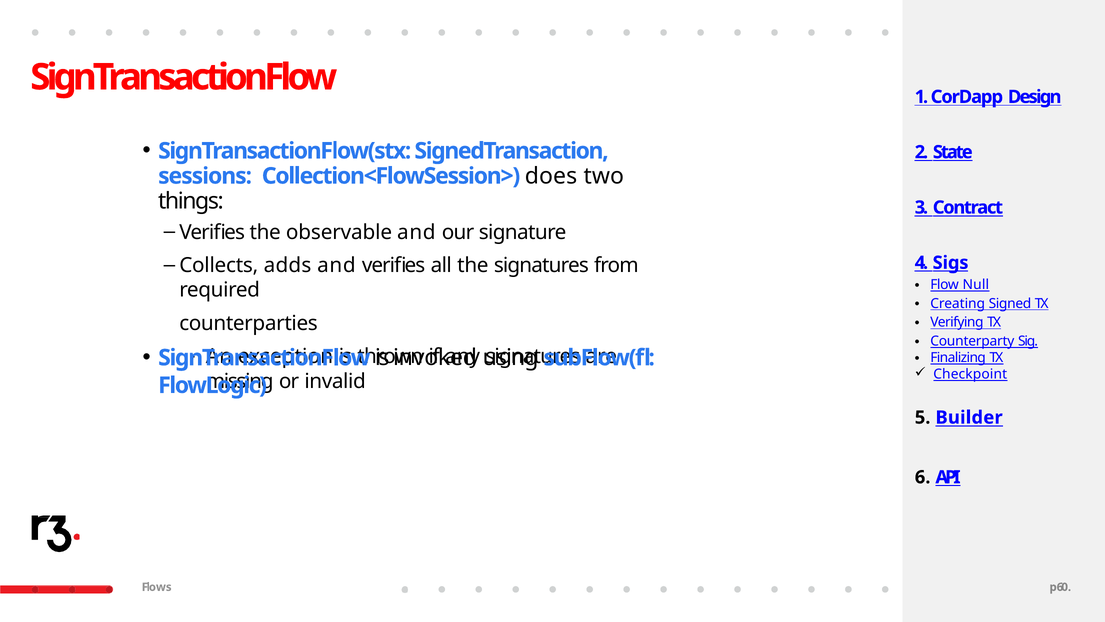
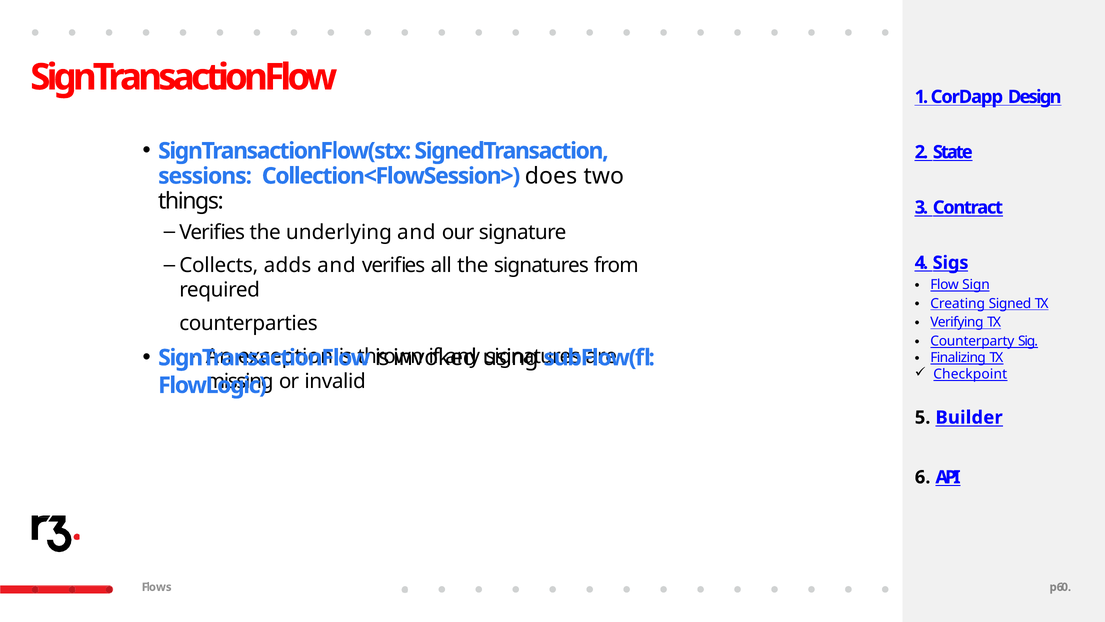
observable: observable -> underlying
Null: Null -> Sign
